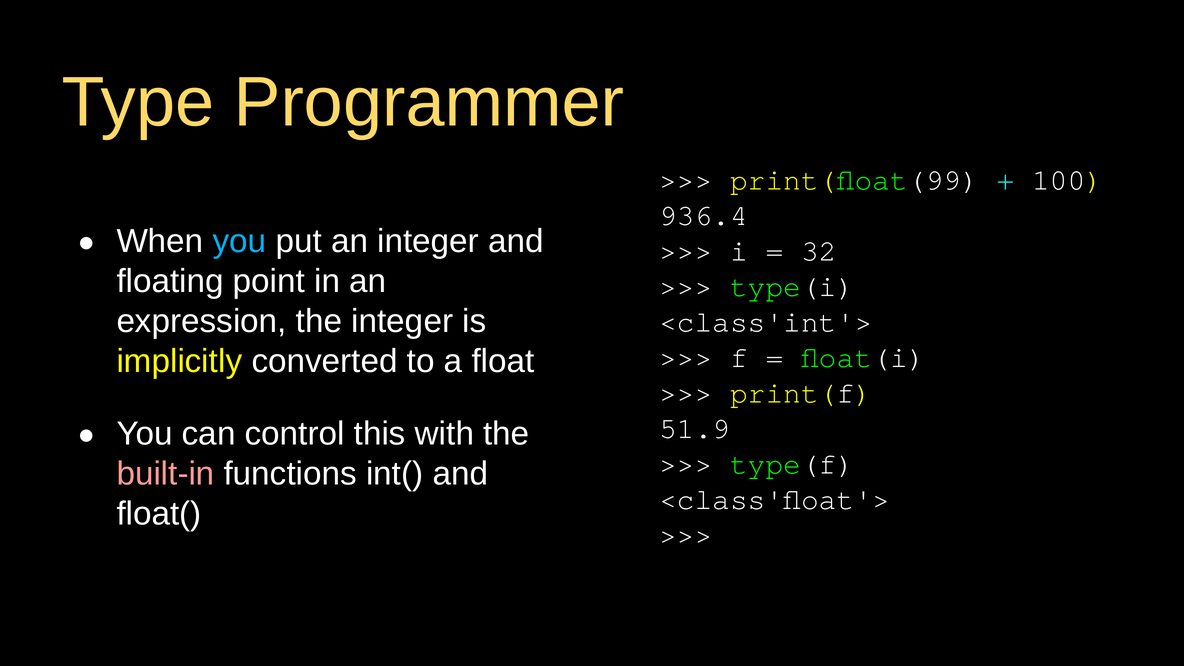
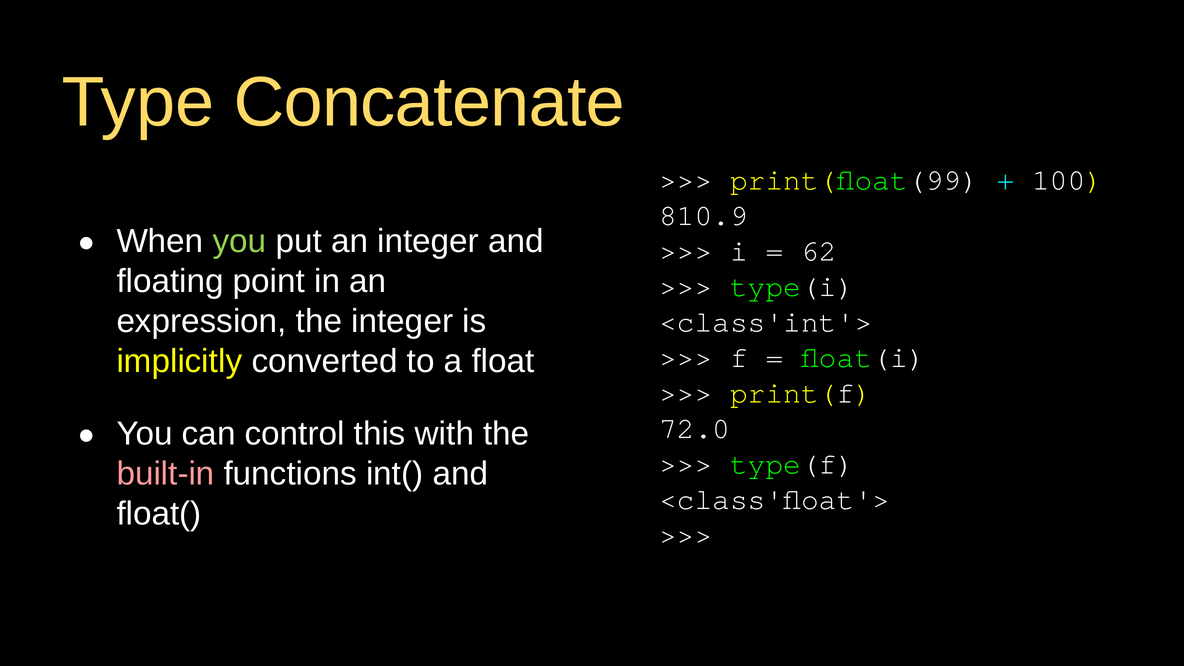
Programmer: Programmer -> Concatenate
936.4: 936.4 -> 810.9
you at (240, 241) colour: light blue -> light green
32: 32 -> 62
51.9: 51.9 -> 72.0
